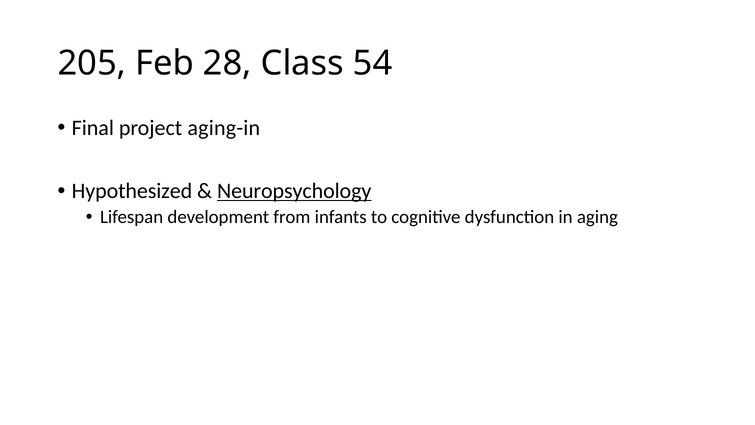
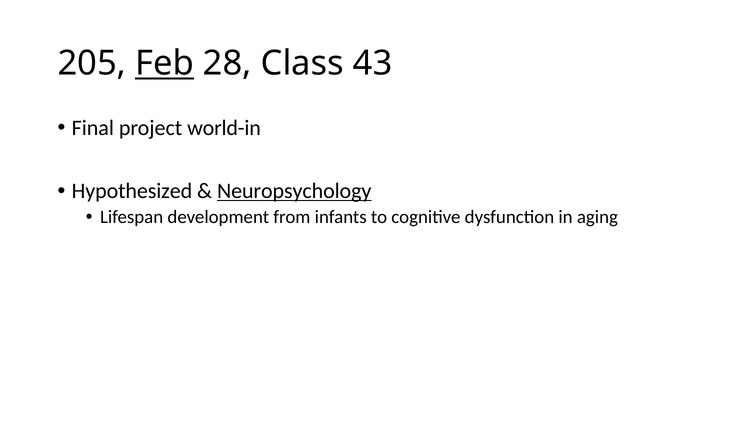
Feb underline: none -> present
54: 54 -> 43
aging-in: aging-in -> world-in
